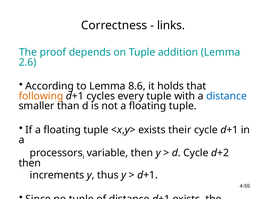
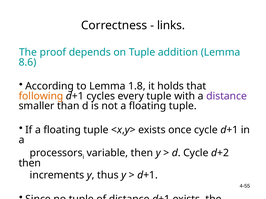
2.6: 2.6 -> 8.6
8.6: 8.6 -> 1.8
distance at (227, 96) colour: blue -> purple
their: their -> once
